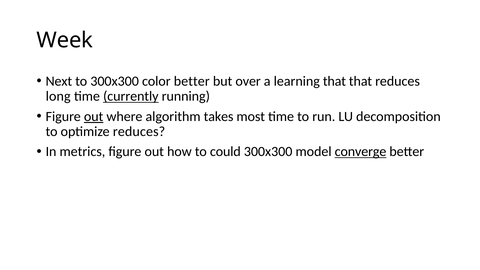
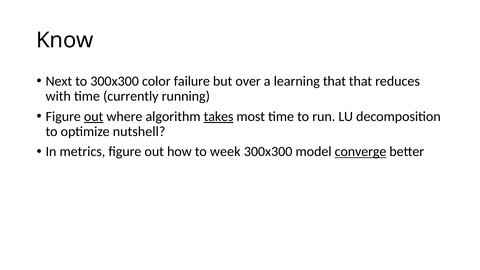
Week: Week -> Know
color better: better -> failure
long: long -> with
currently underline: present -> none
takes underline: none -> present
optimize reduces: reduces -> nutshell
could: could -> week
